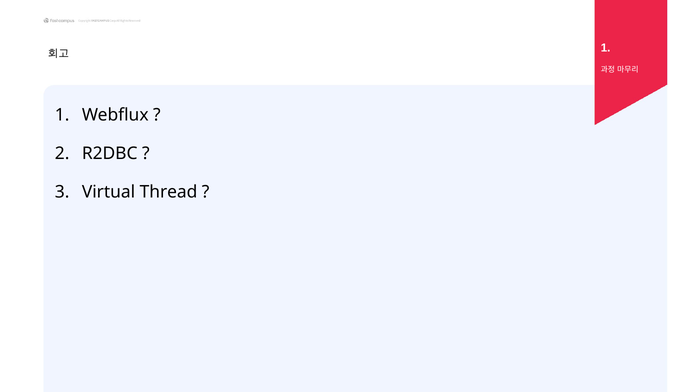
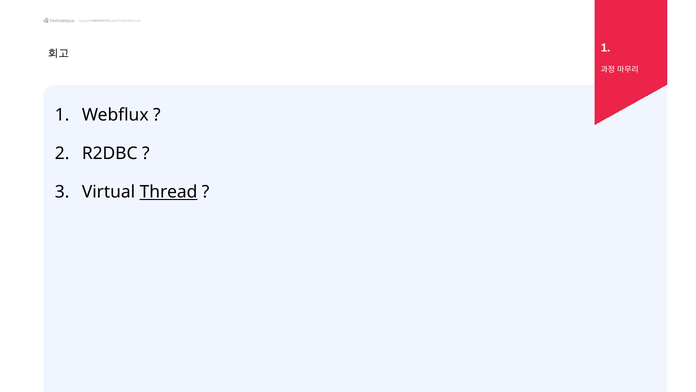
Thread underline: none -> present
